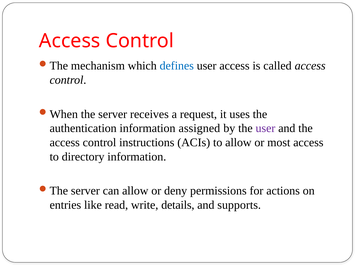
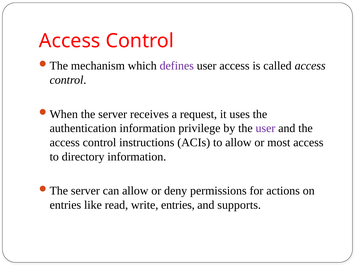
defines colour: blue -> purple
assigned: assigned -> privilege
write details: details -> entries
